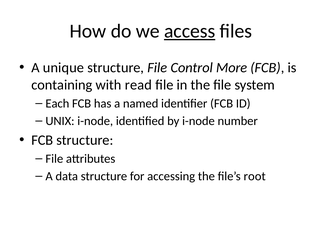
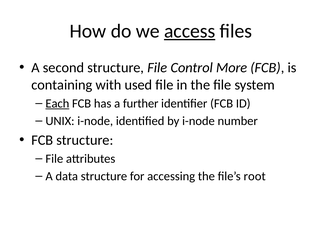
unique: unique -> second
read: read -> used
Each underline: none -> present
named: named -> further
